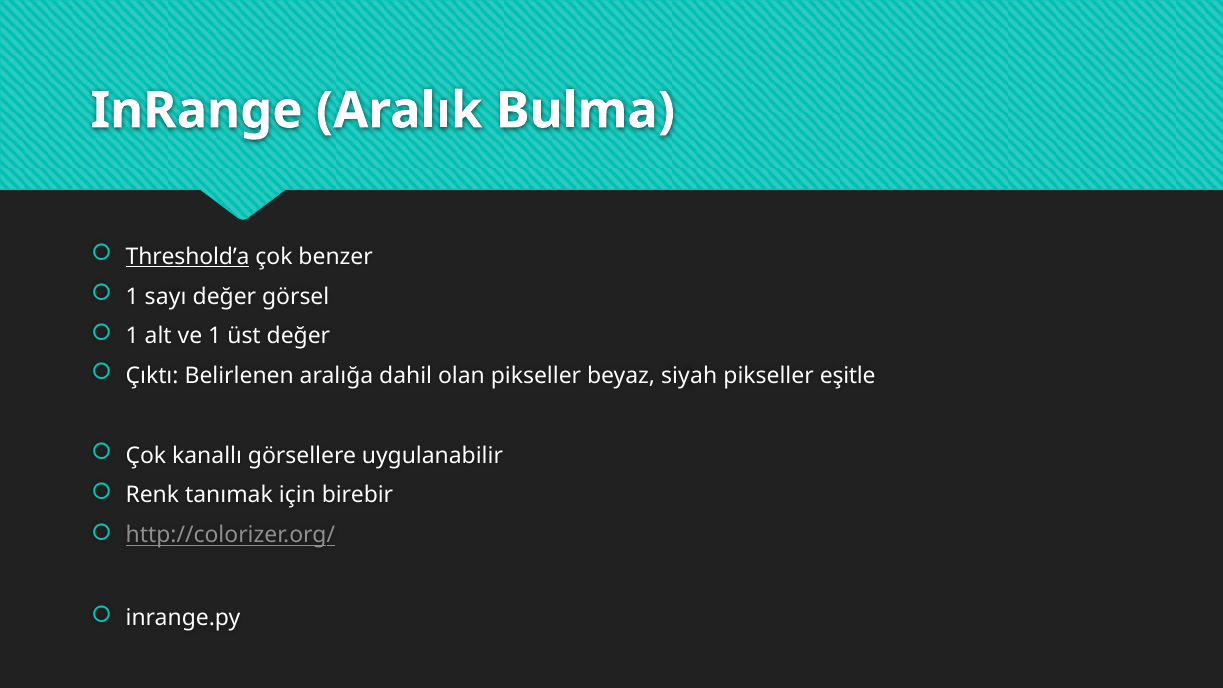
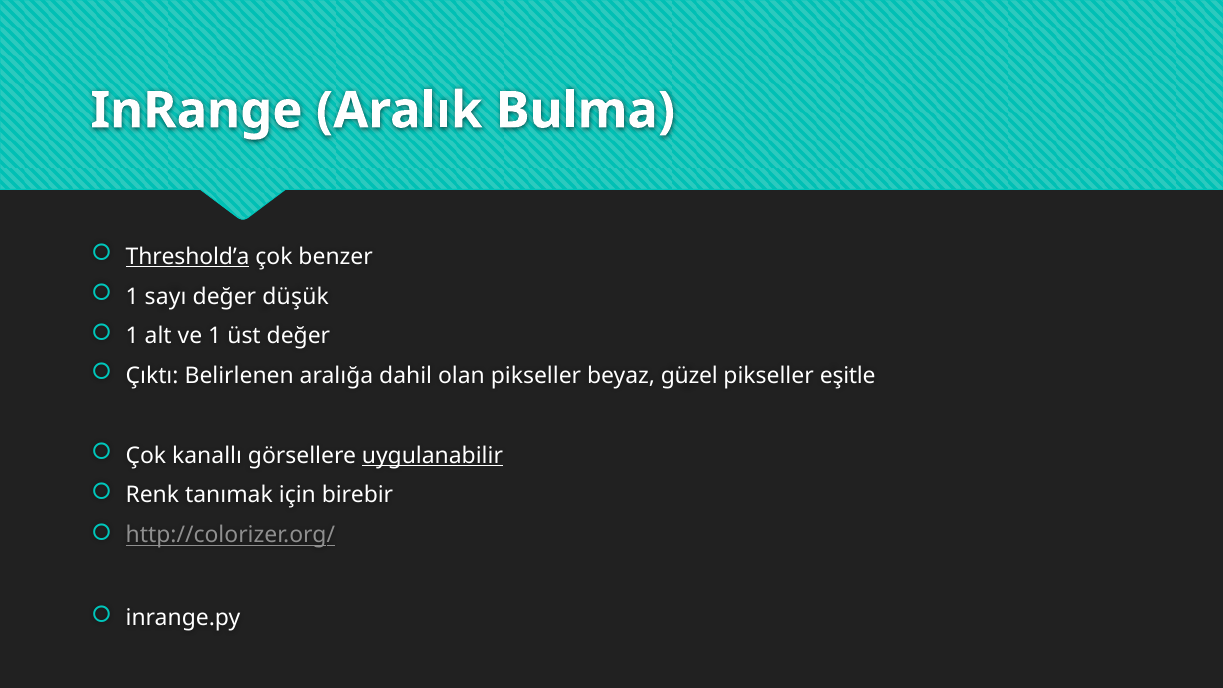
görsel: görsel -> düşük
siyah: siyah -> güzel
uygulanabilir underline: none -> present
